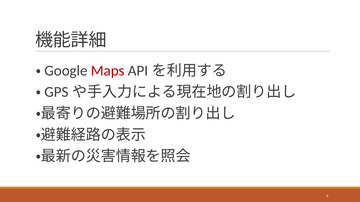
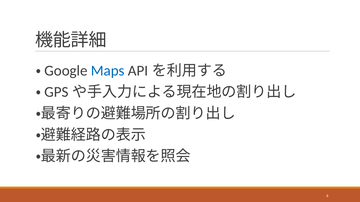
Maps colour: red -> blue
